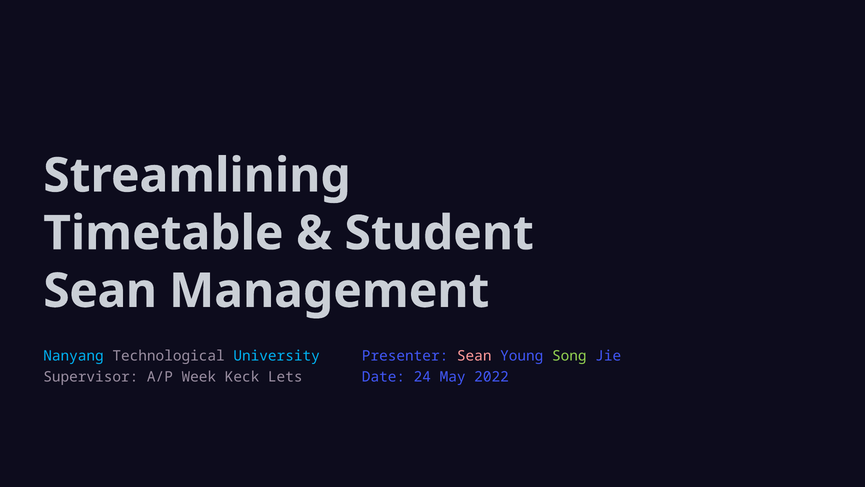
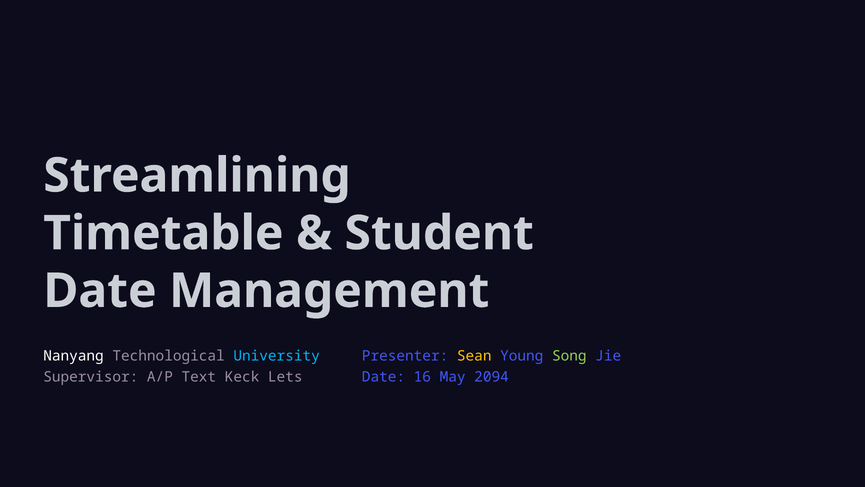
Sean at (100, 291): Sean -> Date
Nanyang colour: light blue -> white
Sean at (474, 356) colour: pink -> yellow
Week: Week -> Text
24: 24 -> 16
2022: 2022 -> 2094
